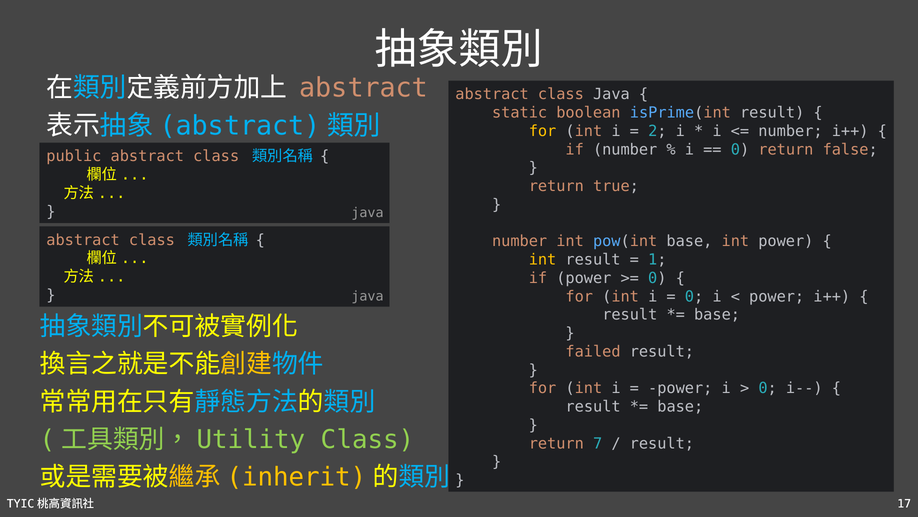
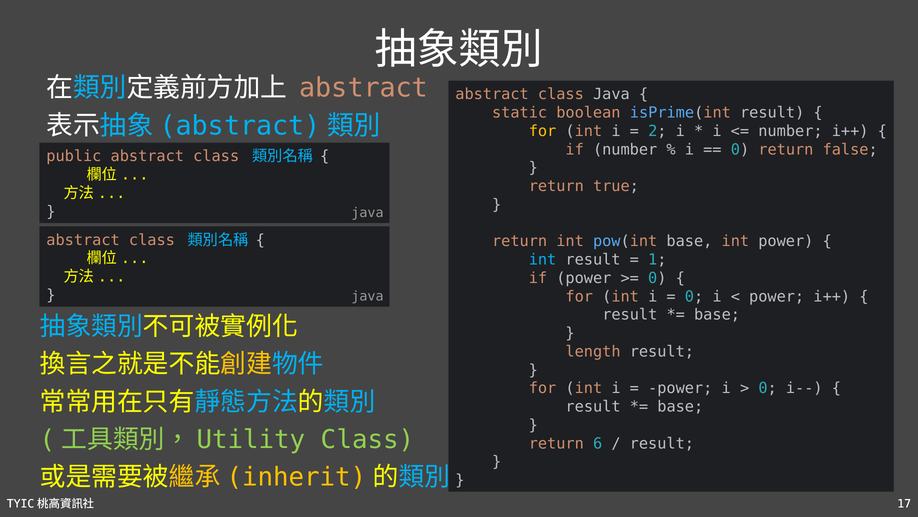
number at (520, 241): number -> return
int at (543, 259) colour: yellow -> light blue
failed: failed -> length
7: 7 -> 6
